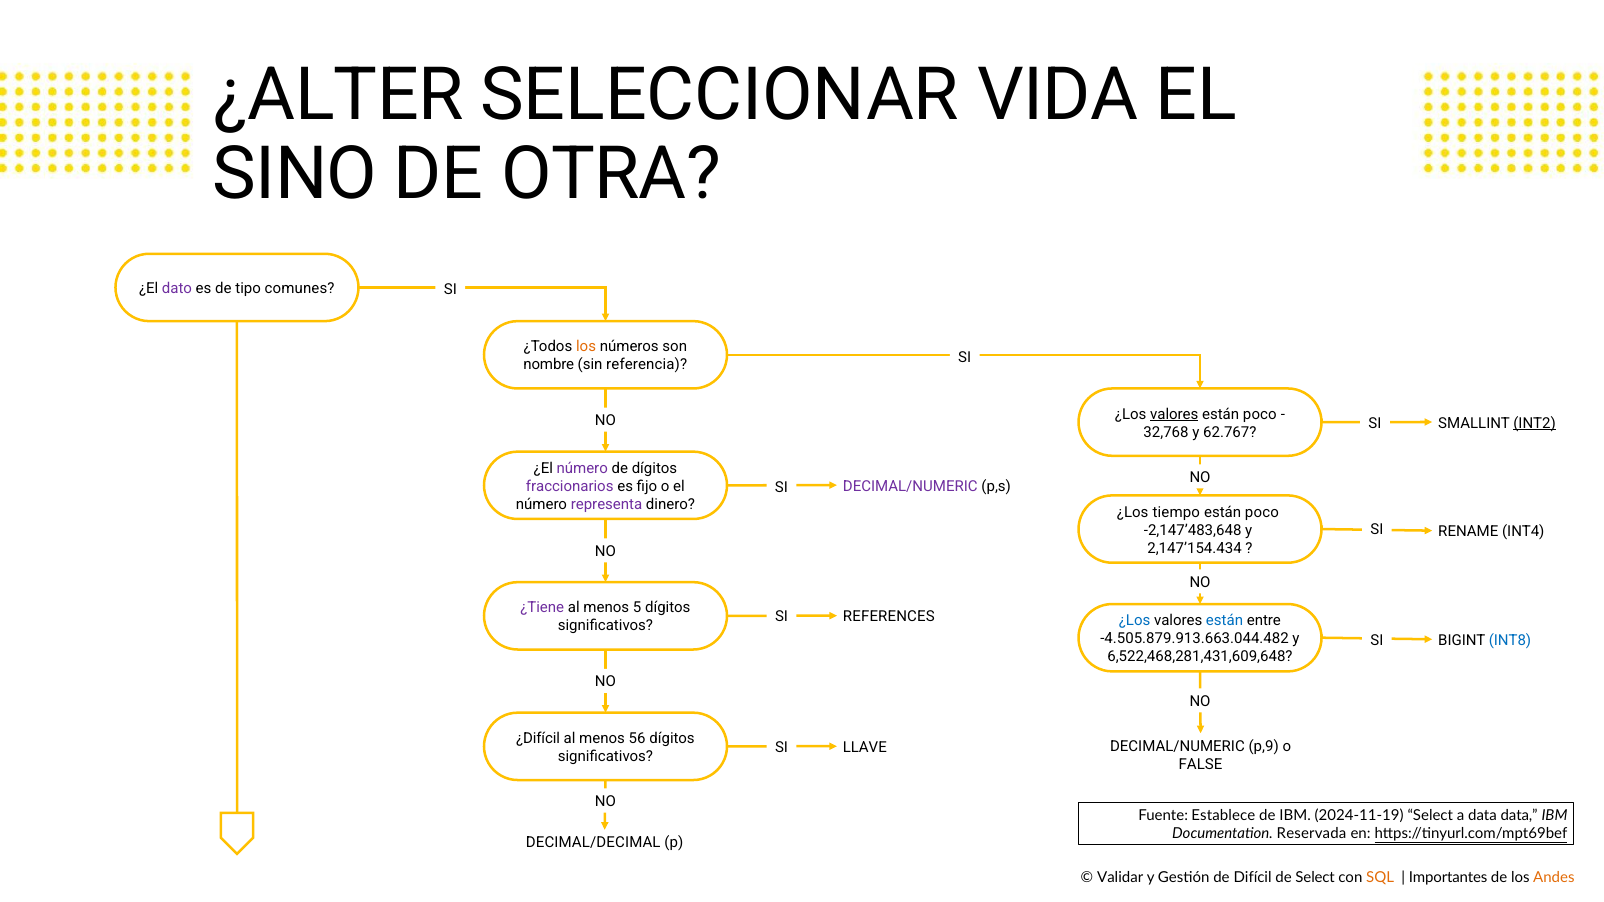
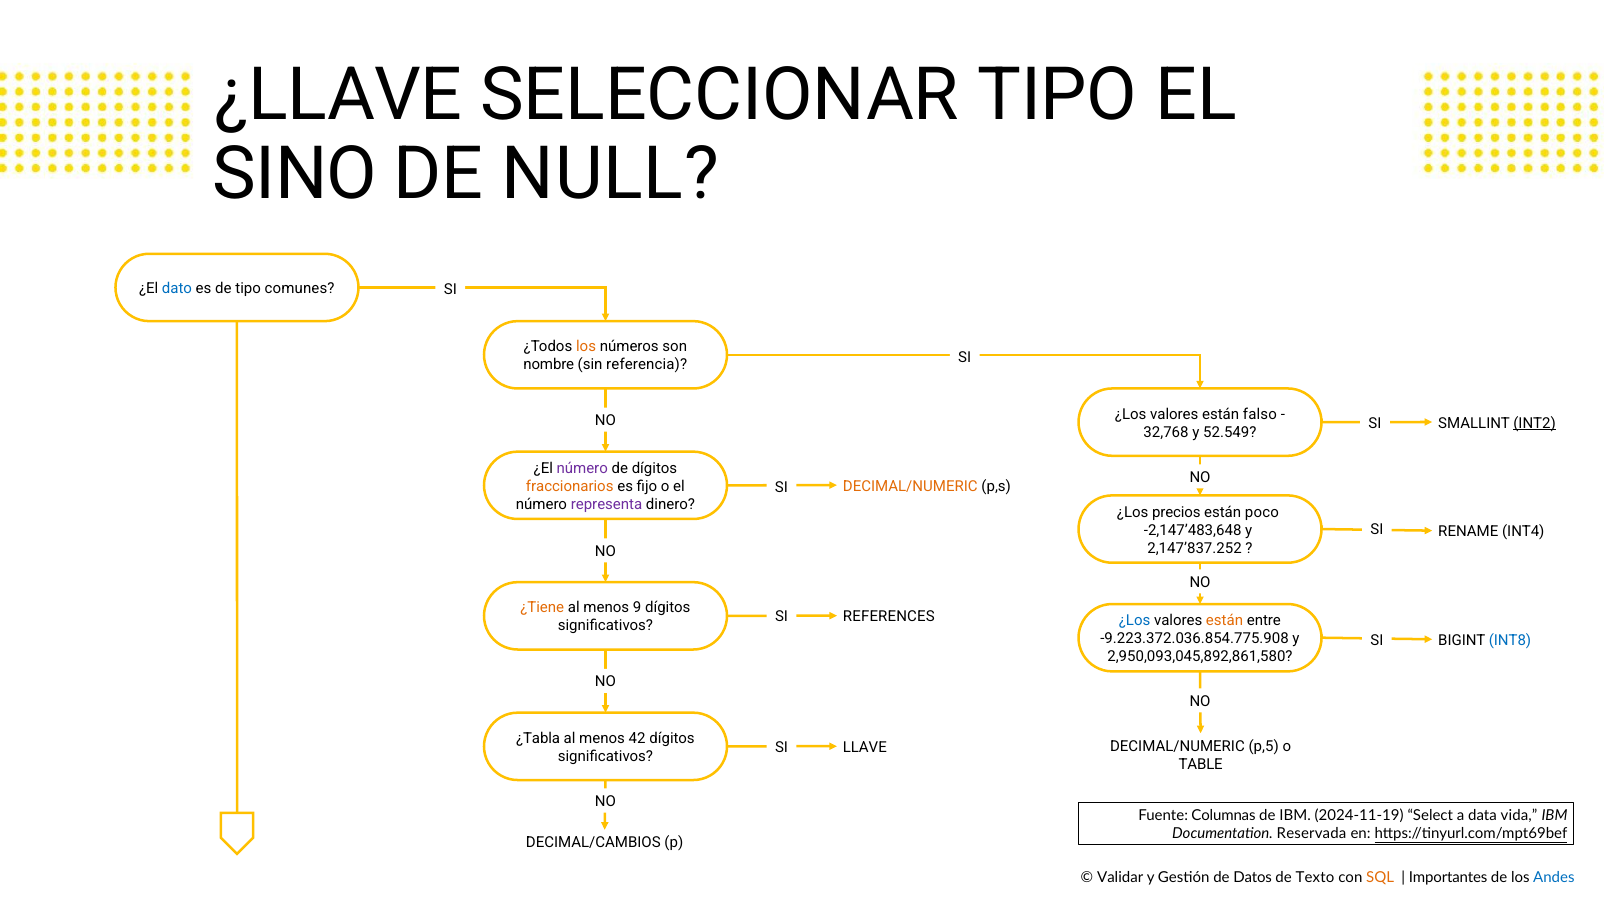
¿ALTER: ¿ALTER -> ¿LLAVE
SELECCIONAR VIDA: VIDA -> TIPO
OTRA: OTRA -> NULL
dato colour: purple -> blue
valores at (1174, 414) underline: present -> none
poco at (1260, 414): poco -> falso
62.767: 62.767 -> 52.549
DECIMAL/NUMERIC at (910, 486) colour: purple -> orange
fraccionarios colour: purple -> orange
tiempo: tiempo -> precios
2,147’154.434: 2,147’154.434 -> 2,147’837.252
¿Tiene colour: purple -> orange
5: 5 -> 9
están at (1225, 621) colour: blue -> orange
-4.505.879.913.663.044.482: -4.505.879.913.663.044.482 -> -9.223.372.036.854.775.908
6,522,468,281,431,609,648: 6,522,468,281,431,609,648 -> 2,950,093,045,892,861,580
¿Difícil: ¿Difícil -> ¿Tabla
56: 56 -> 42
p,9: p,9 -> p,5
FALSE: FALSE -> TABLE
Establece: Establece -> Columnas
data data: data -> vida
DECIMAL/DECIMAL: DECIMAL/DECIMAL -> DECIMAL/CAMBIOS
Difícil: Difícil -> Datos
de Select: Select -> Texto
Andes colour: orange -> blue
